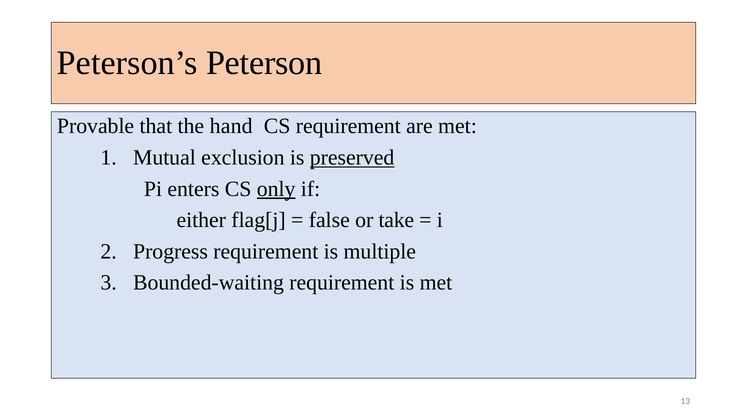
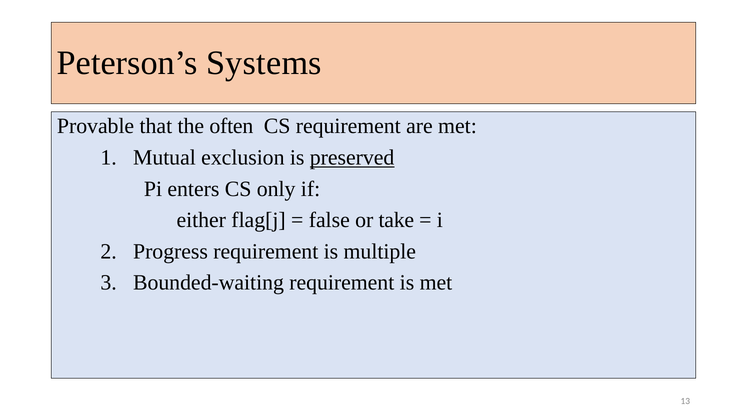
Peterson: Peterson -> Systems
hand: hand -> often
only underline: present -> none
